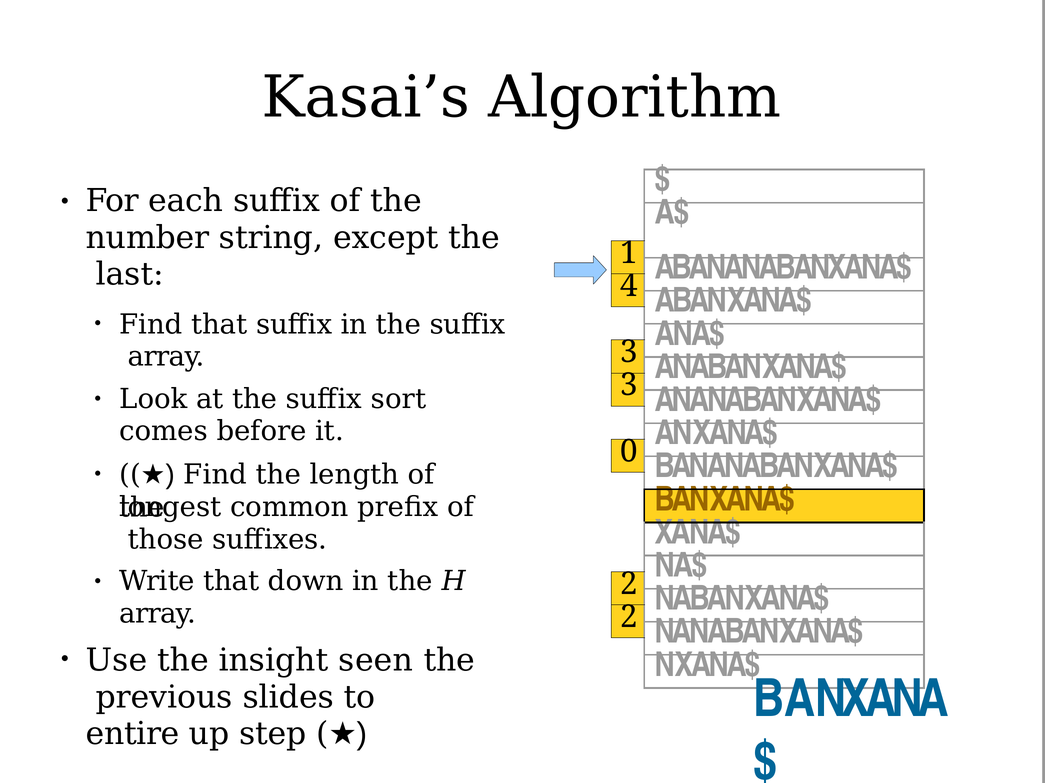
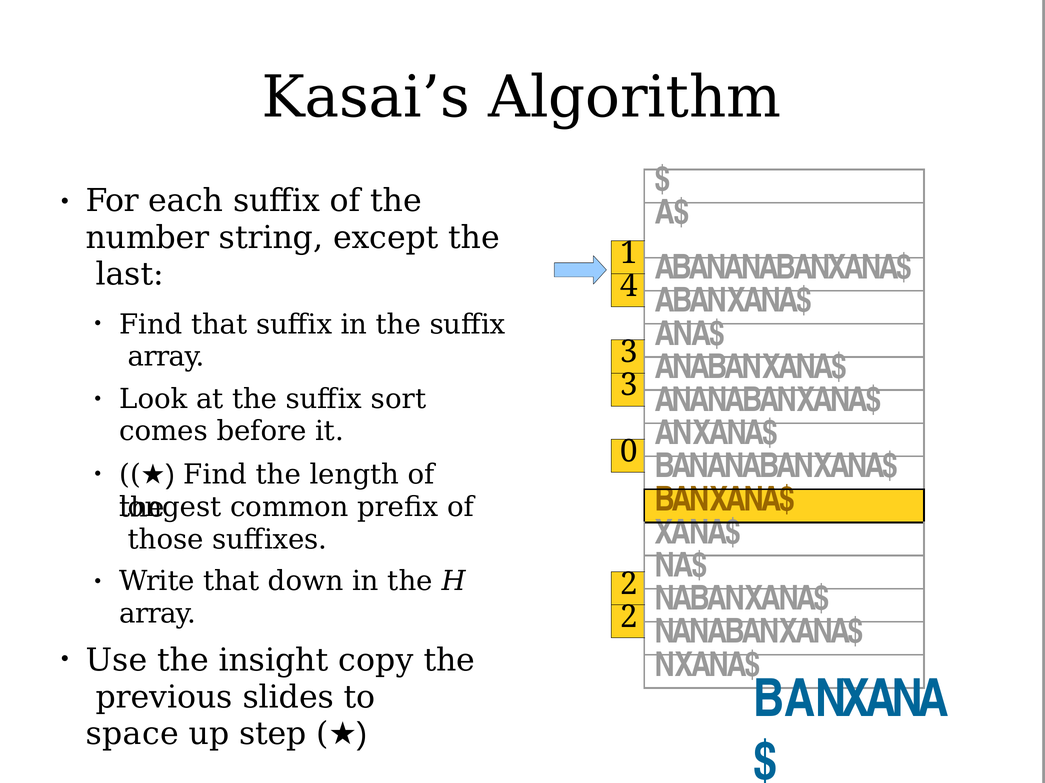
seen: seen -> copy
entire: entire -> space
